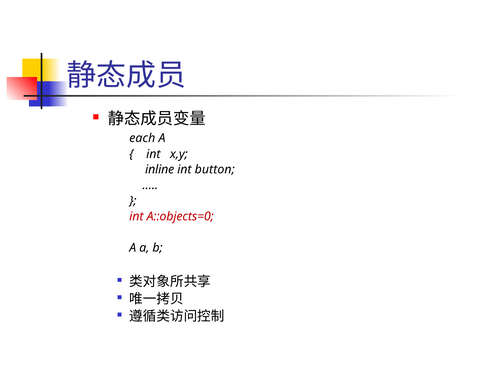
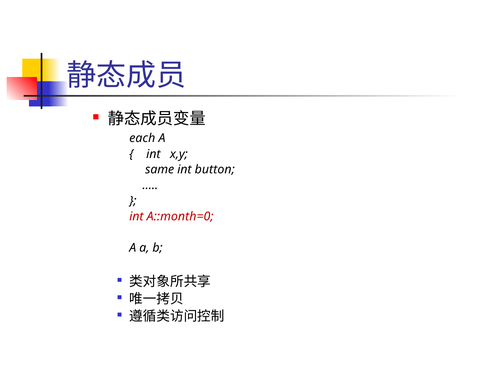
inline: inline -> same
A::objects=0: A::objects=0 -> A::month=0
